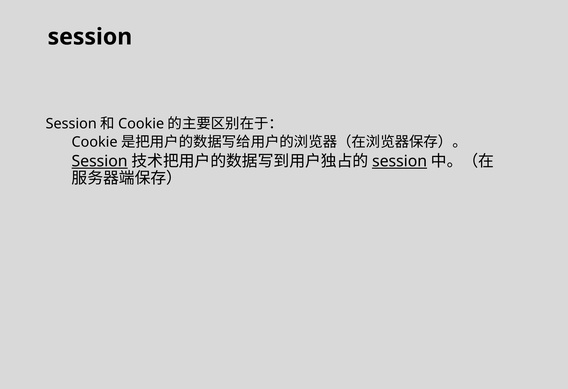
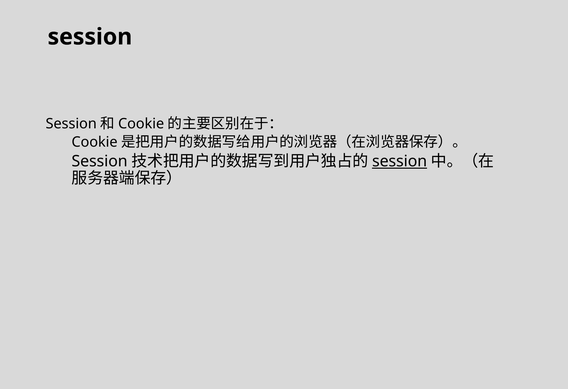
Session at (100, 161) underline: present -> none
